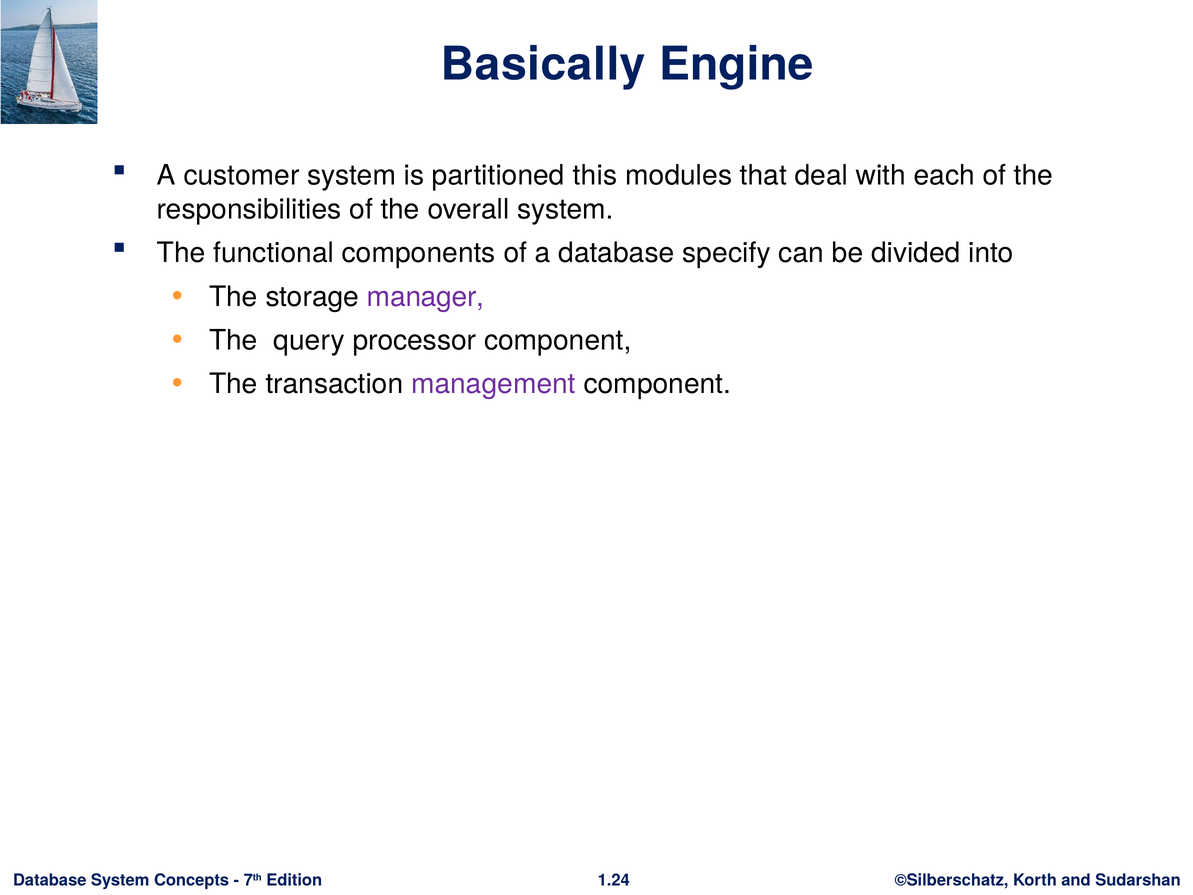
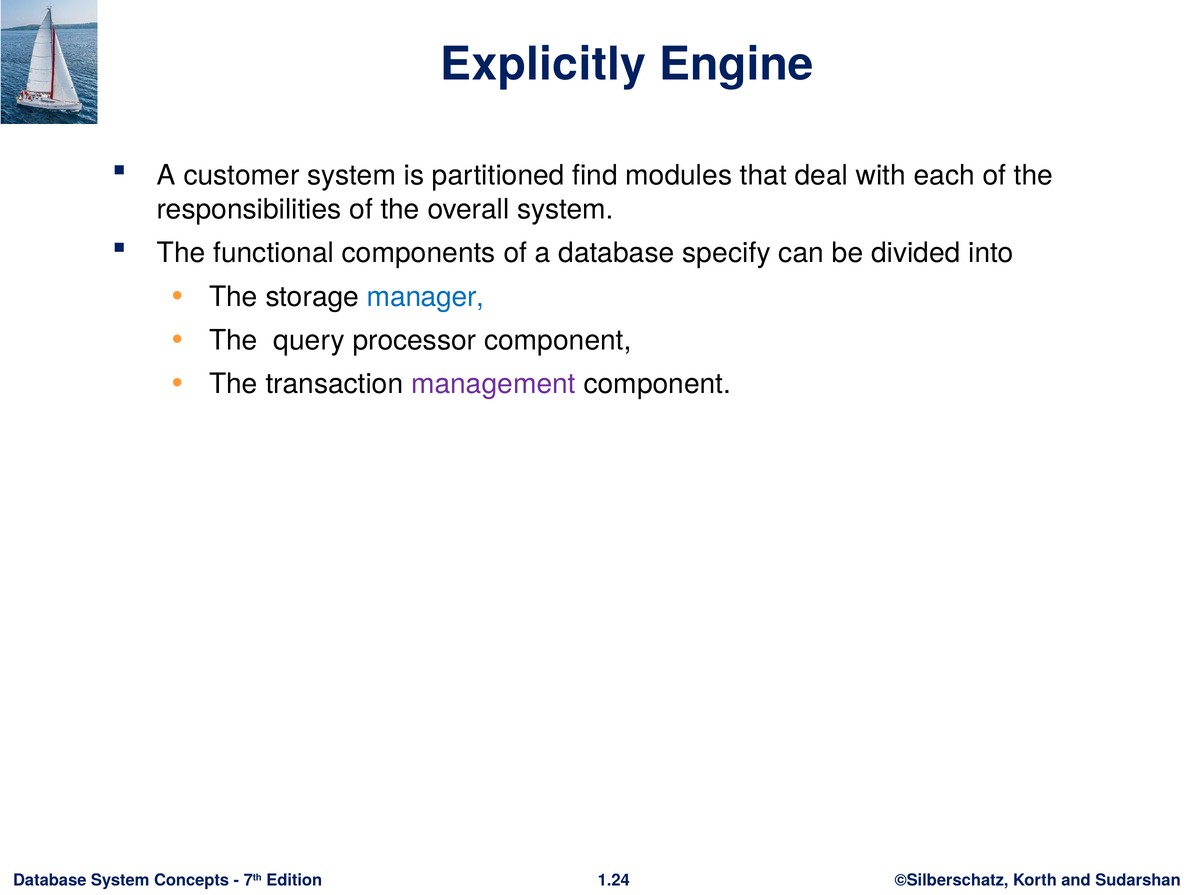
Basically: Basically -> Explicitly
this: this -> find
manager colour: purple -> blue
